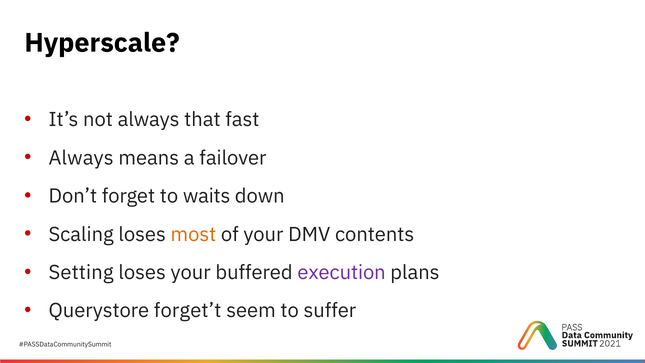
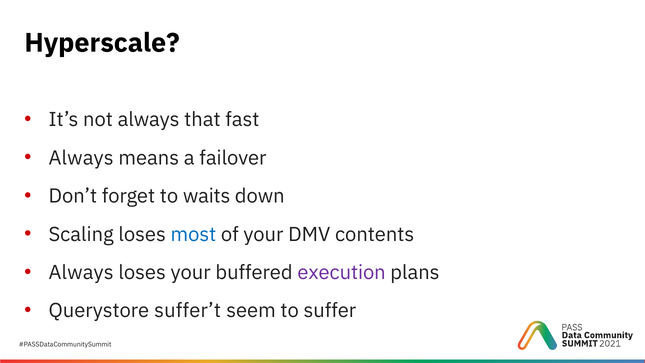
most colour: orange -> blue
Setting at (81, 272): Setting -> Always
forget’t: forget’t -> suffer’t
